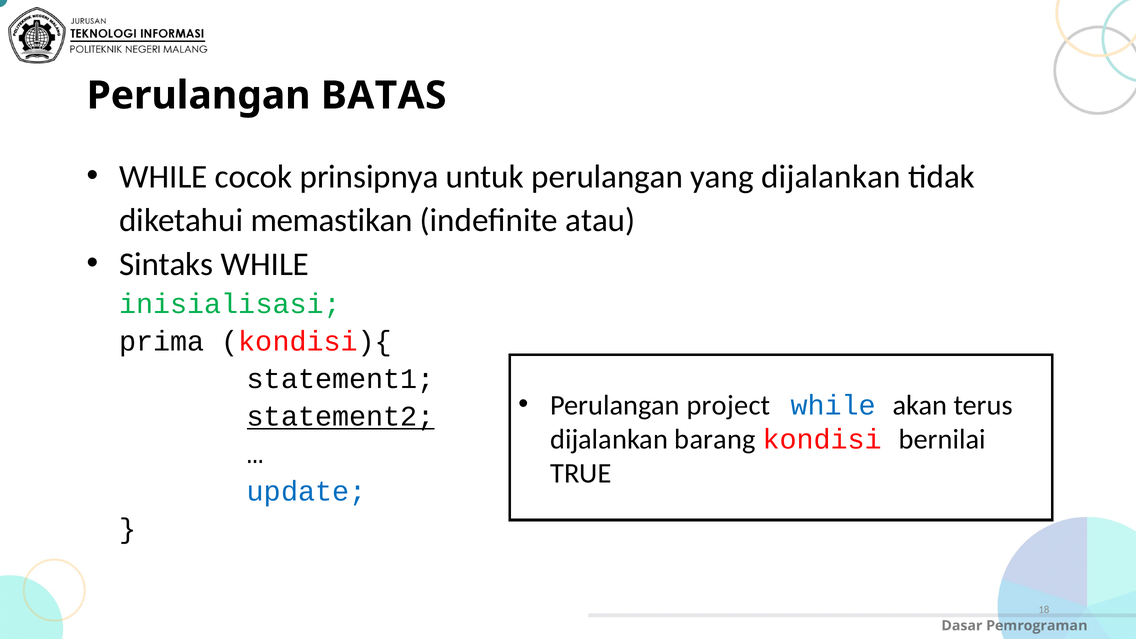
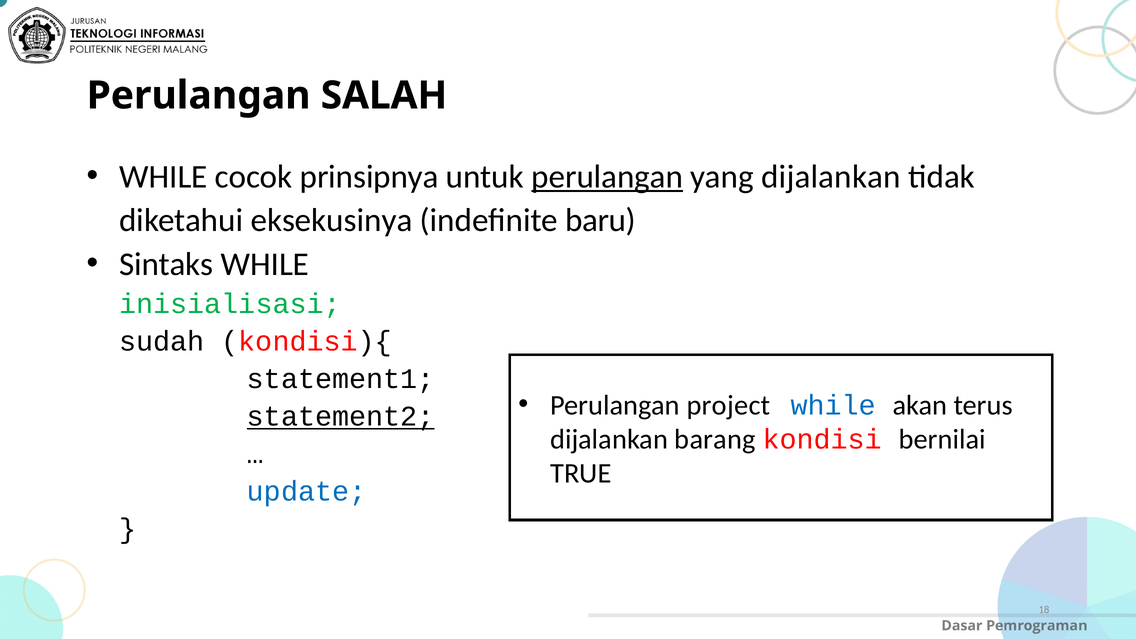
BATAS: BATAS -> SALAH
perulangan at (607, 177) underline: none -> present
memastikan: memastikan -> eksekusinya
atau: atau -> baru
prima: prima -> sudah
